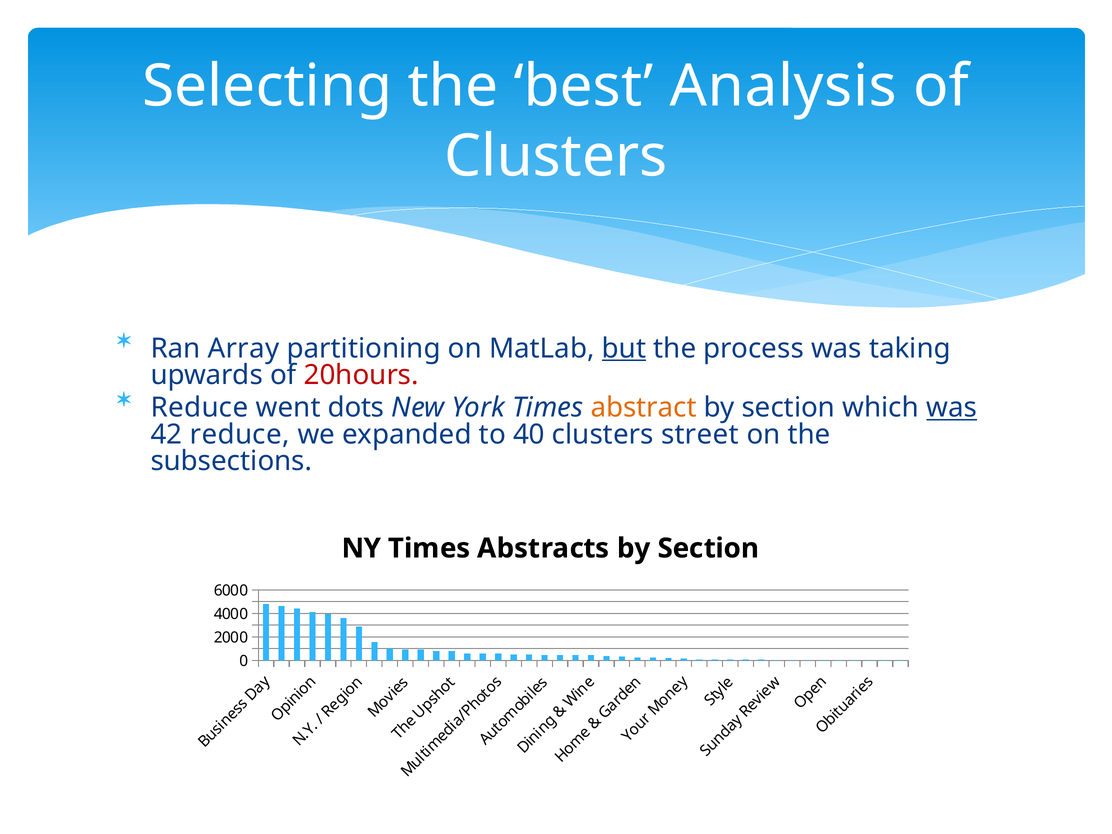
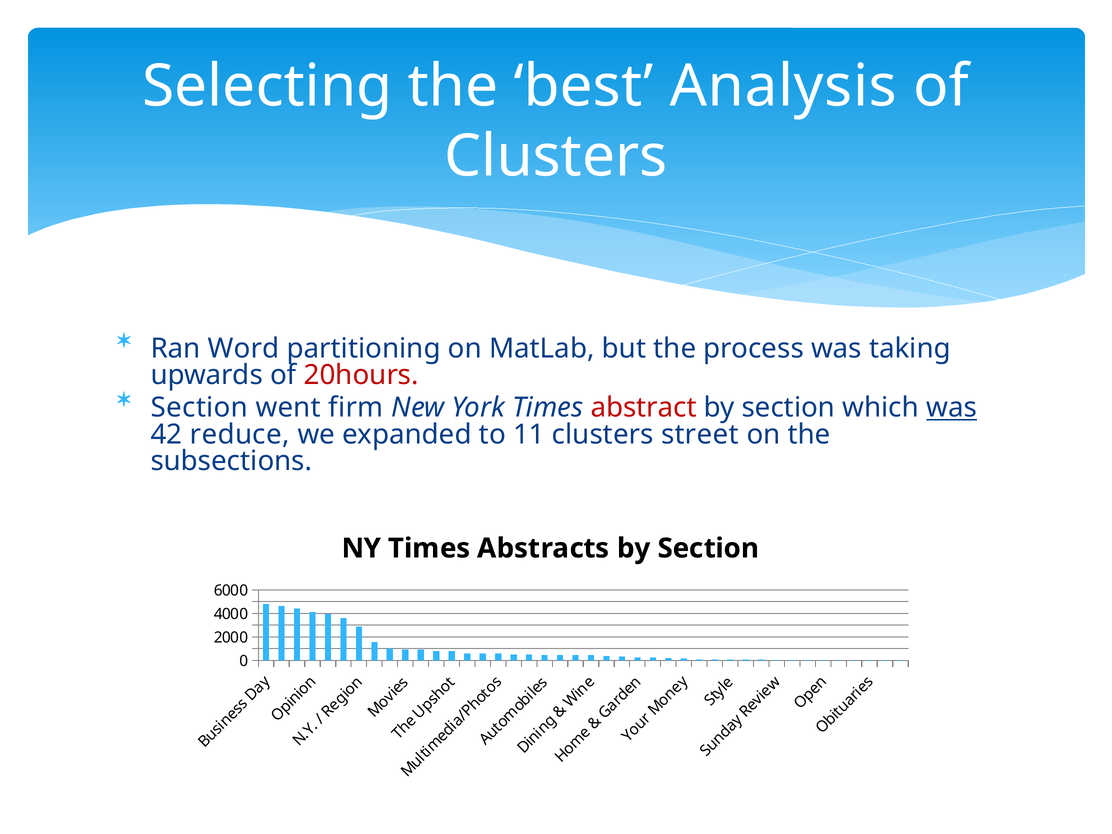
Array: Array -> Word
but underline: present -> none
Reduce at (199, 408): Reduce -> Section
dots: dots -> firm
abstract colour: orange -> red
40: 40 -> 11
